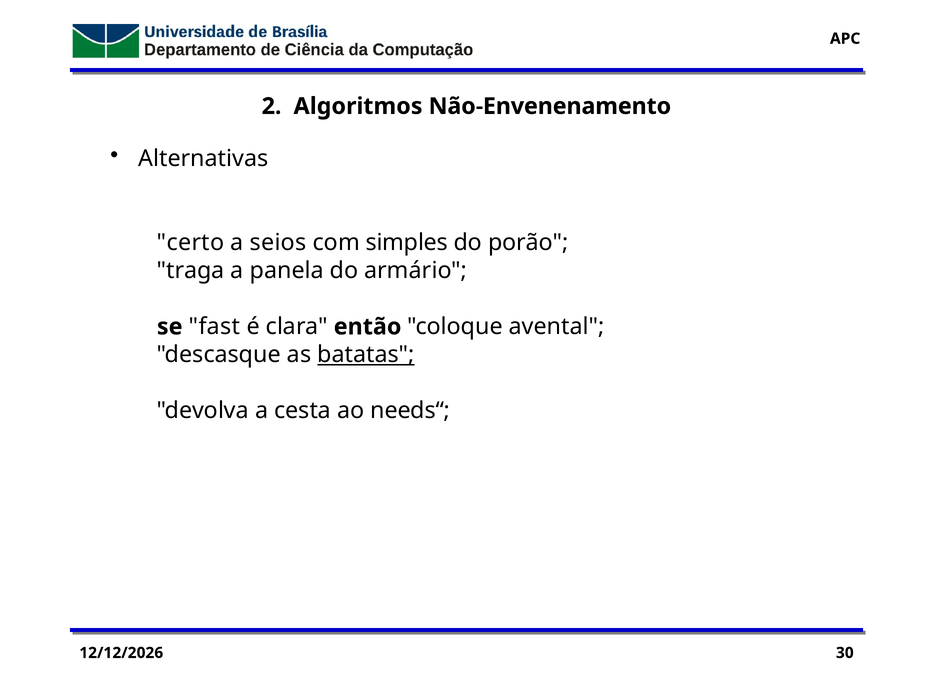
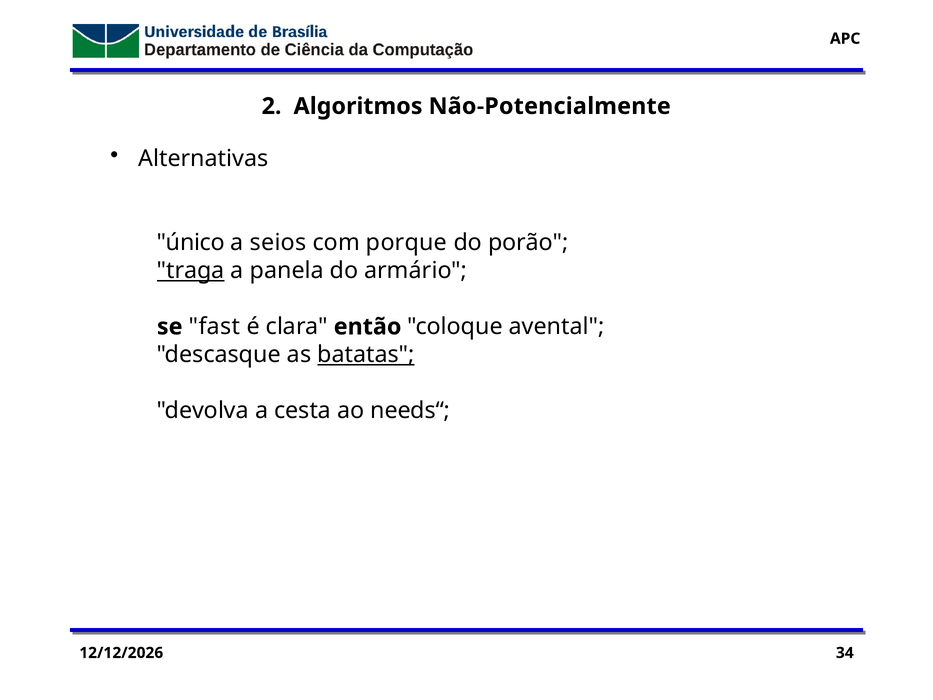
Não-Envenenamento: Não-Envenenamento -> Não-Potencialmente
certo: certo -> único
simples: simples -> porque
traga underline: none -> present
30: 30 -> 34
